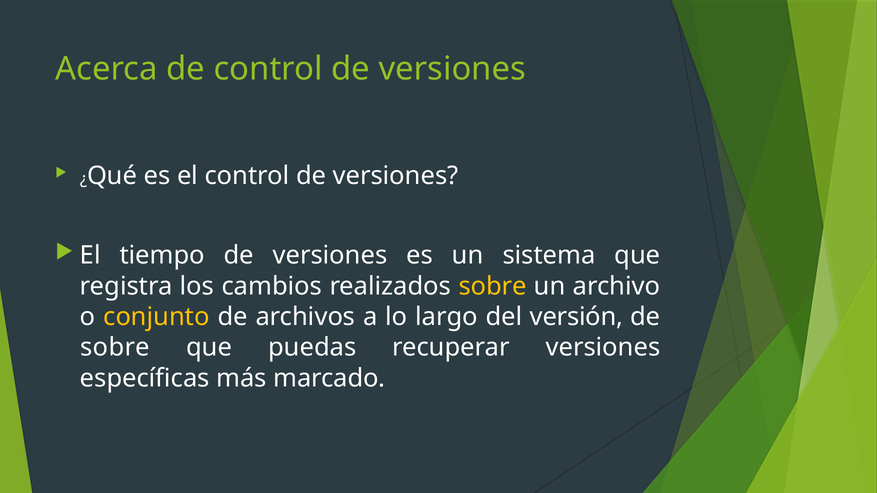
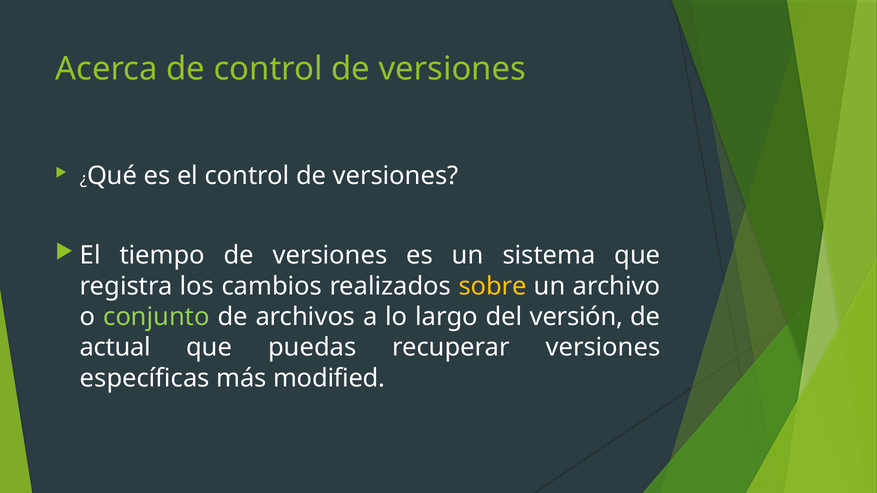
conjunto colour: yellow -> light green
sobre at (115, 348): sobre -> actual
marcado: marcado -> modified
